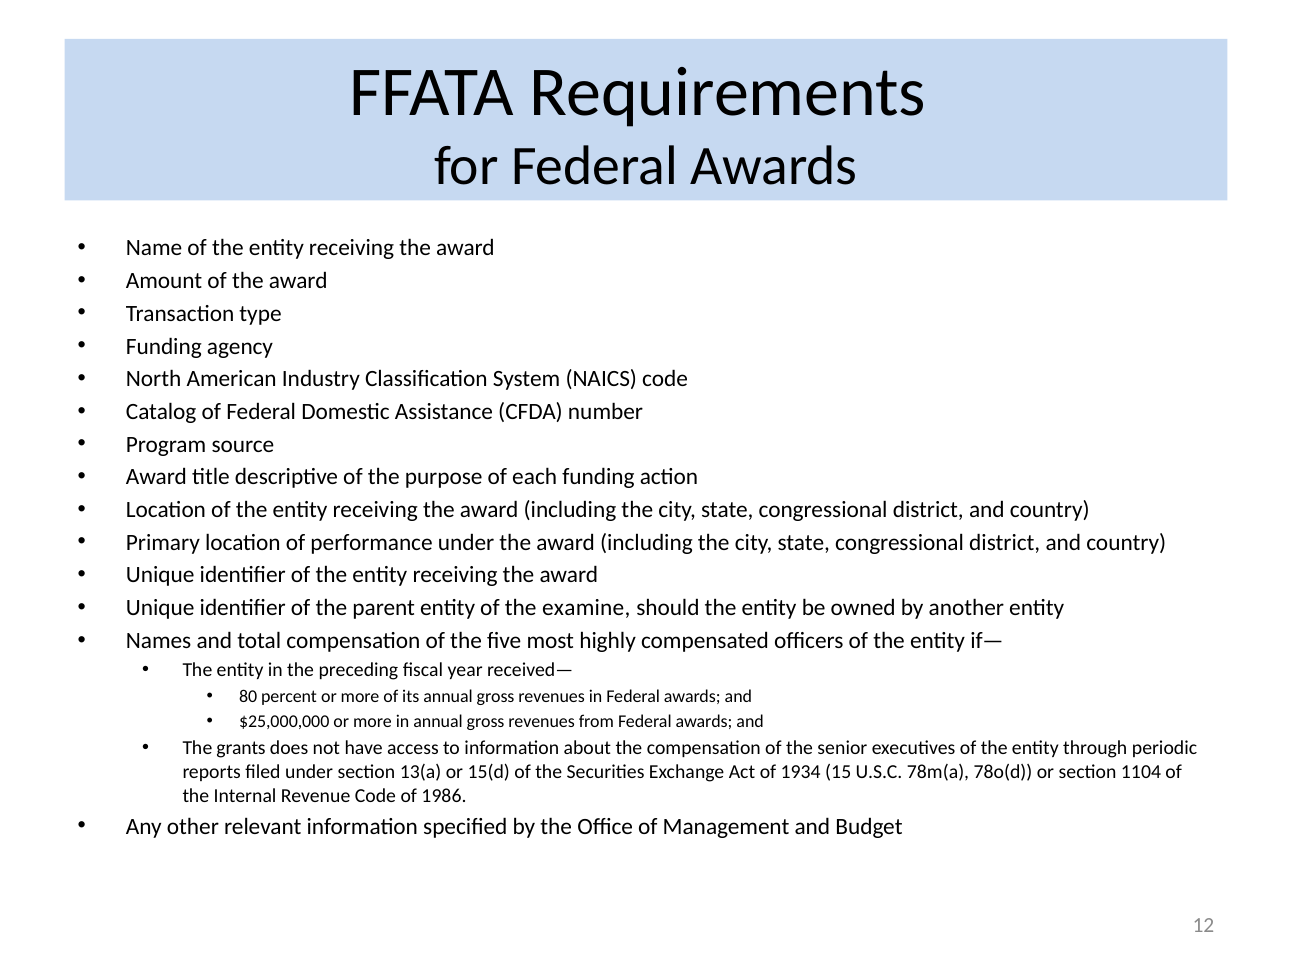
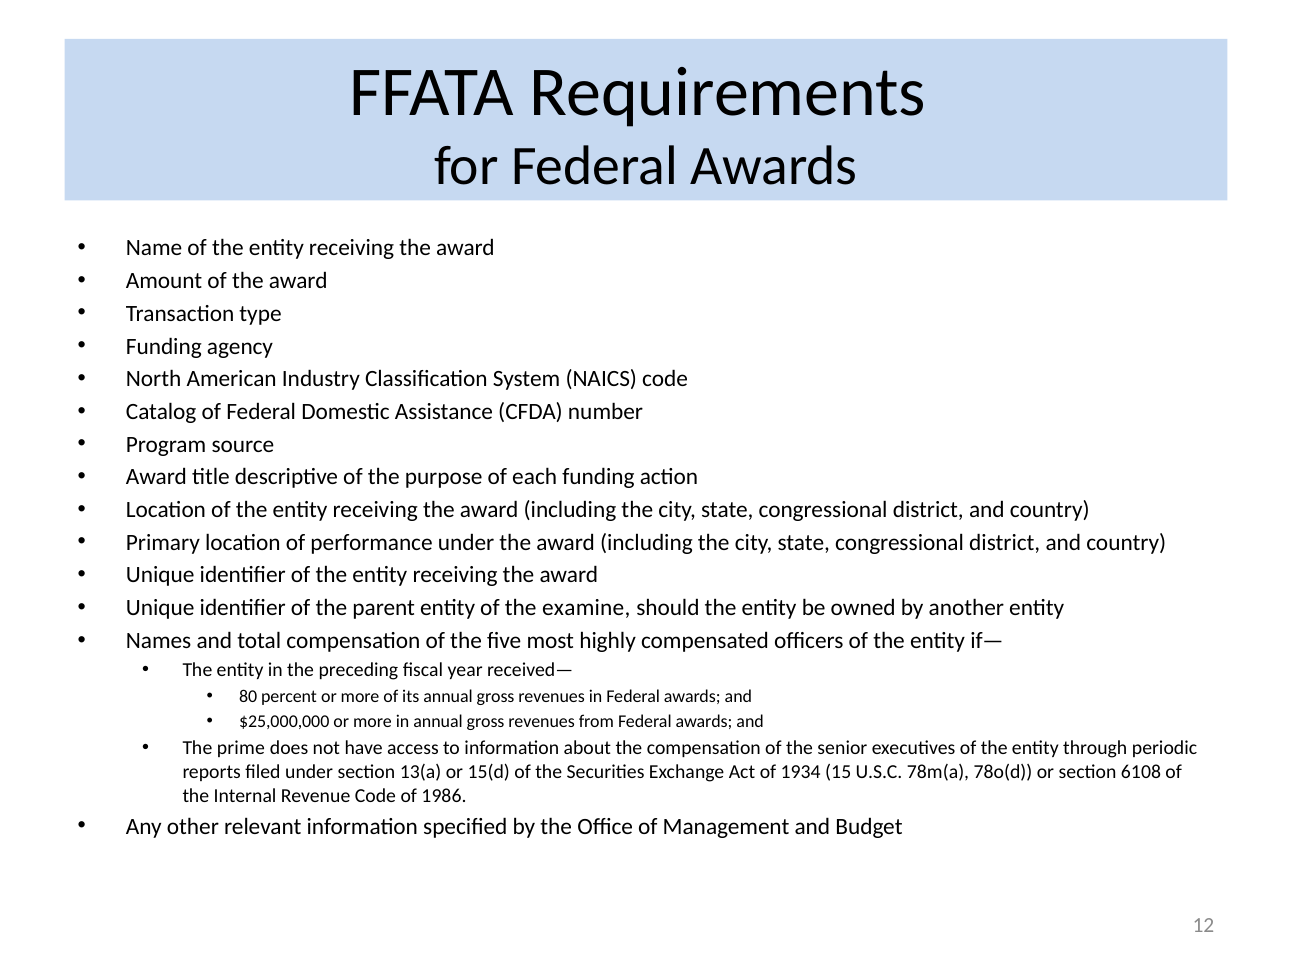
grants: grants -> prime
1104: 1104 -> 6108
